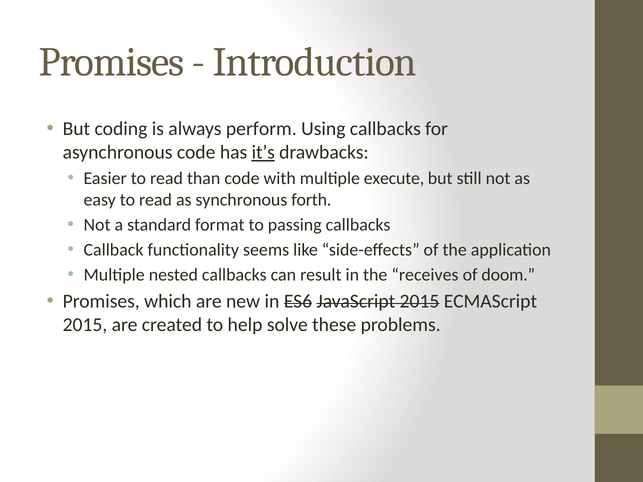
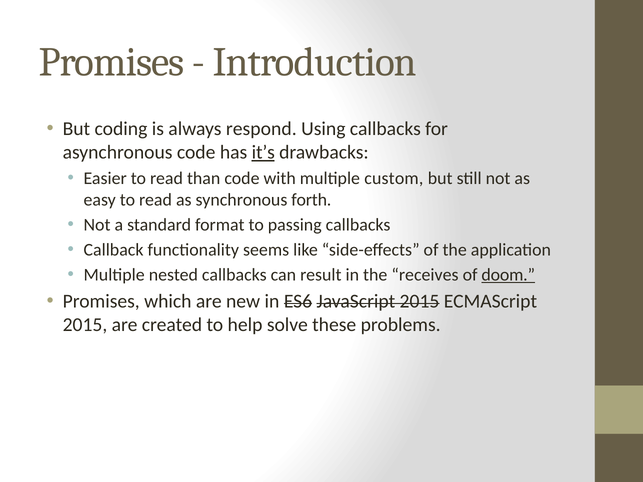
perform: perform -> respond
execute: execute -> custom
doom underline: none -> present
